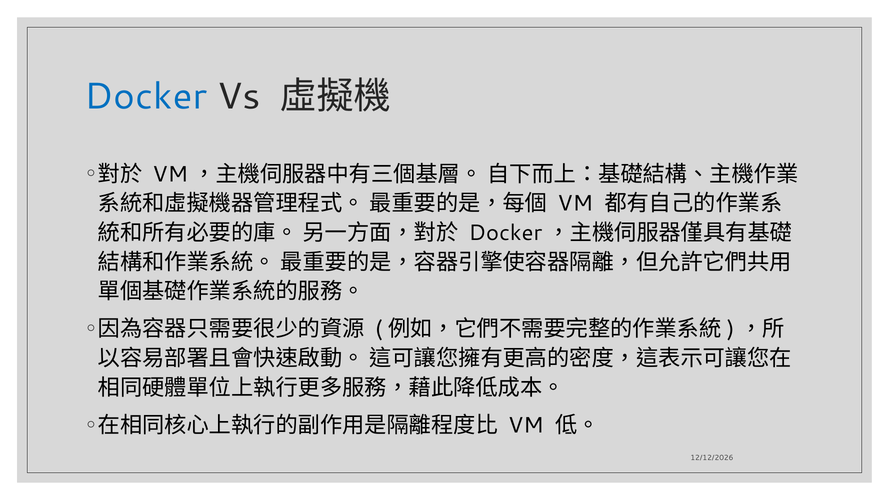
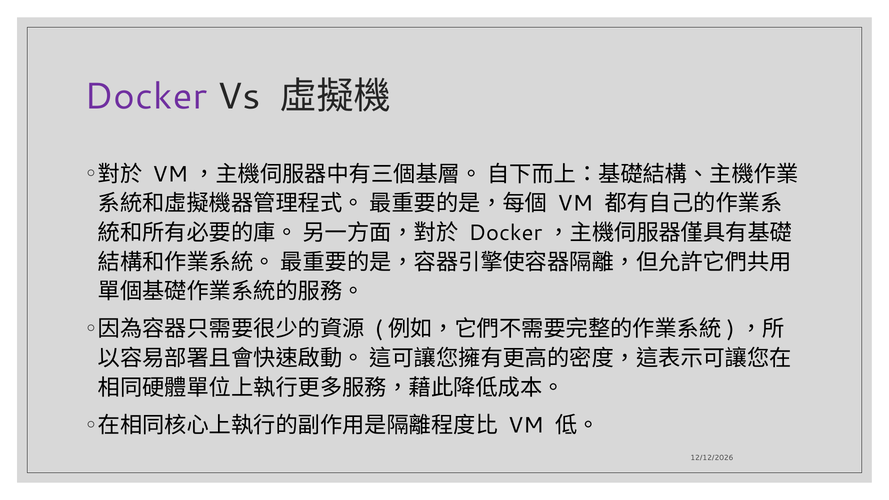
Docker colour: blue -> purple
